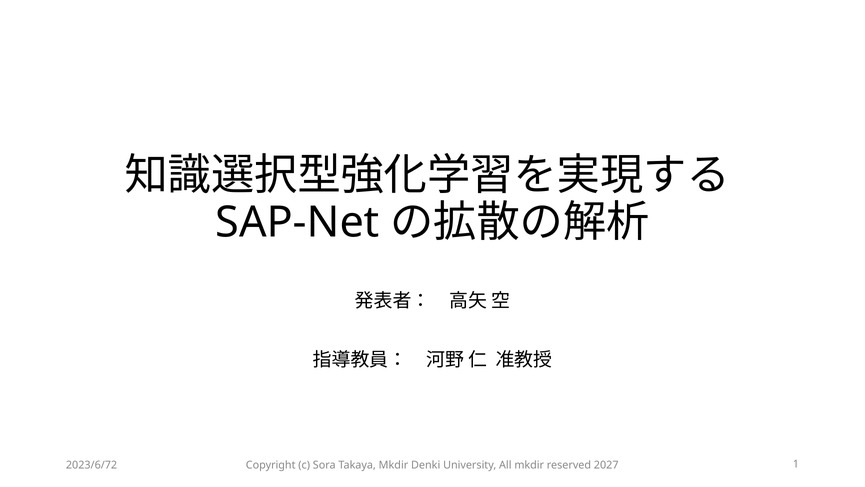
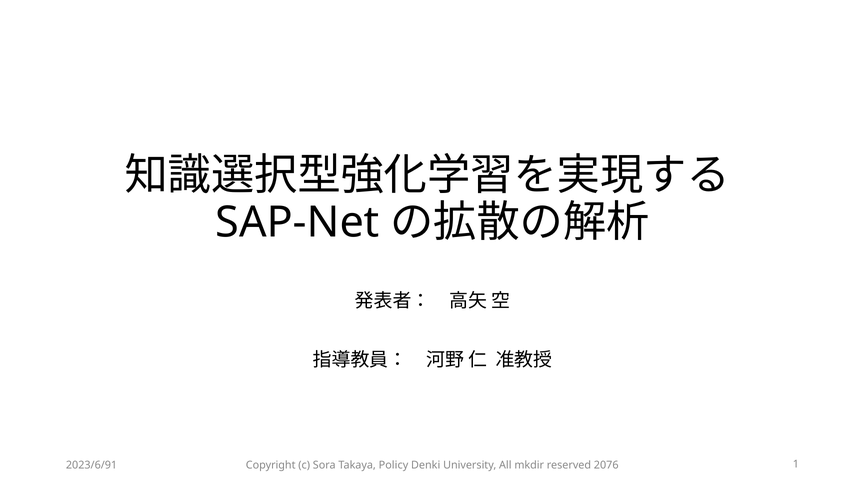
2023/6/72: 2023/6/72 -> 2023/6/91
Takaya Mkdir: Mkdir -> Policy
2027: 2027 -> 2076
